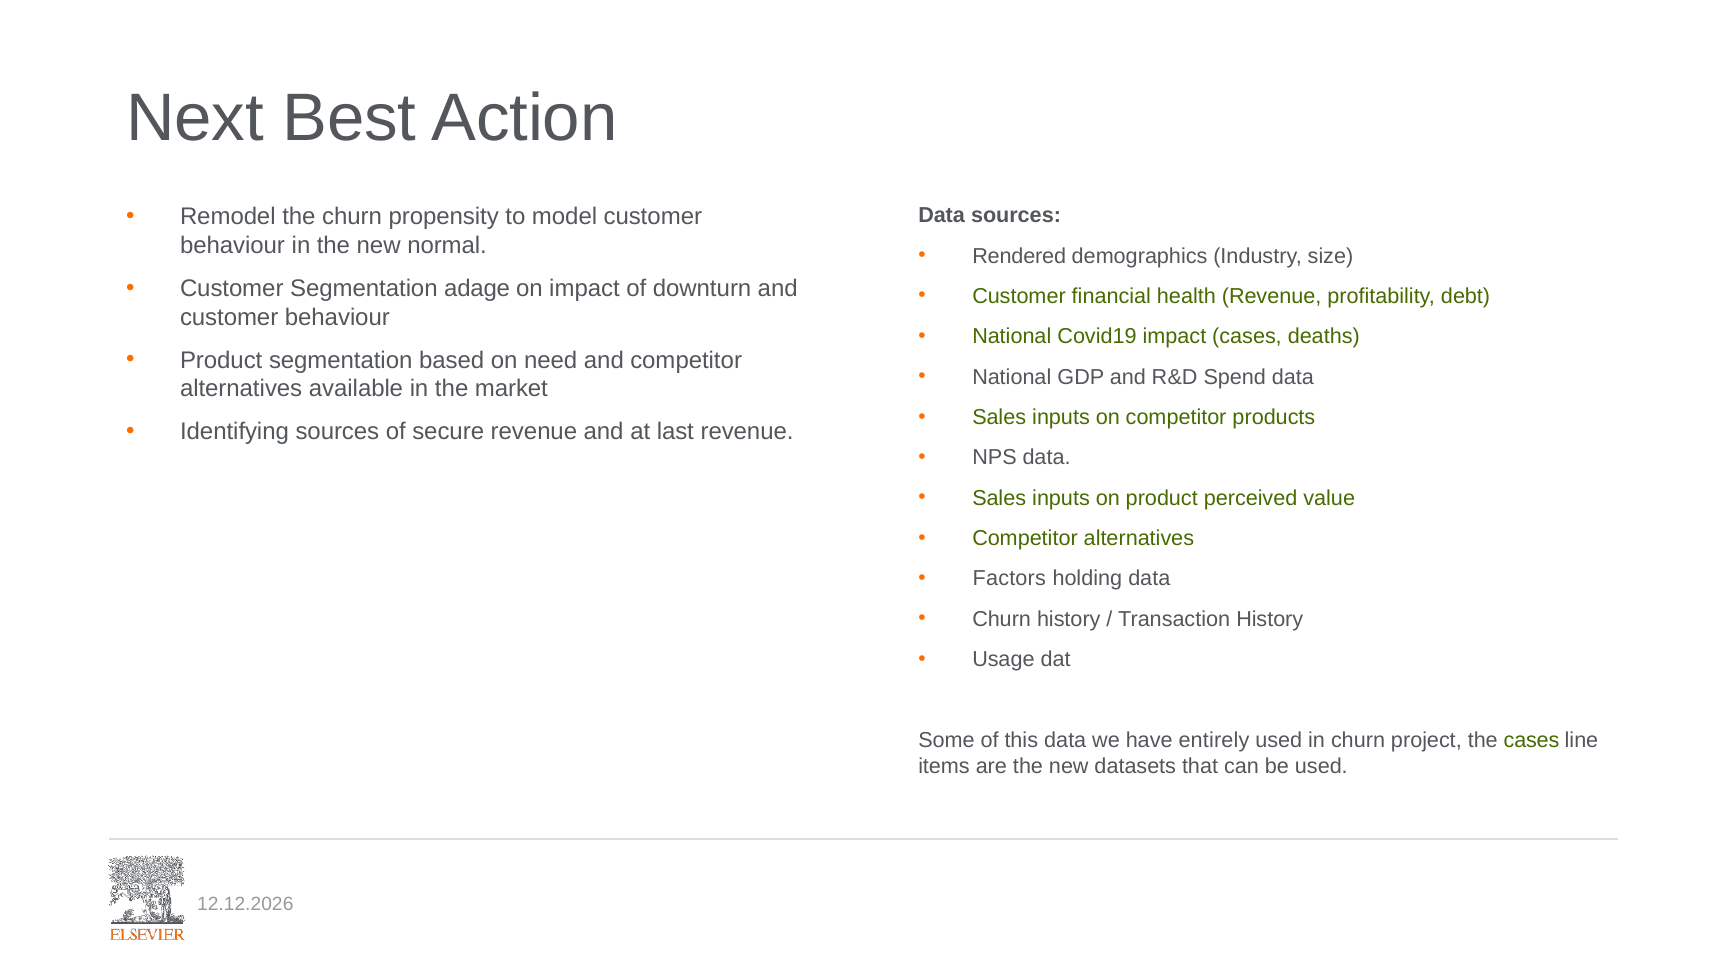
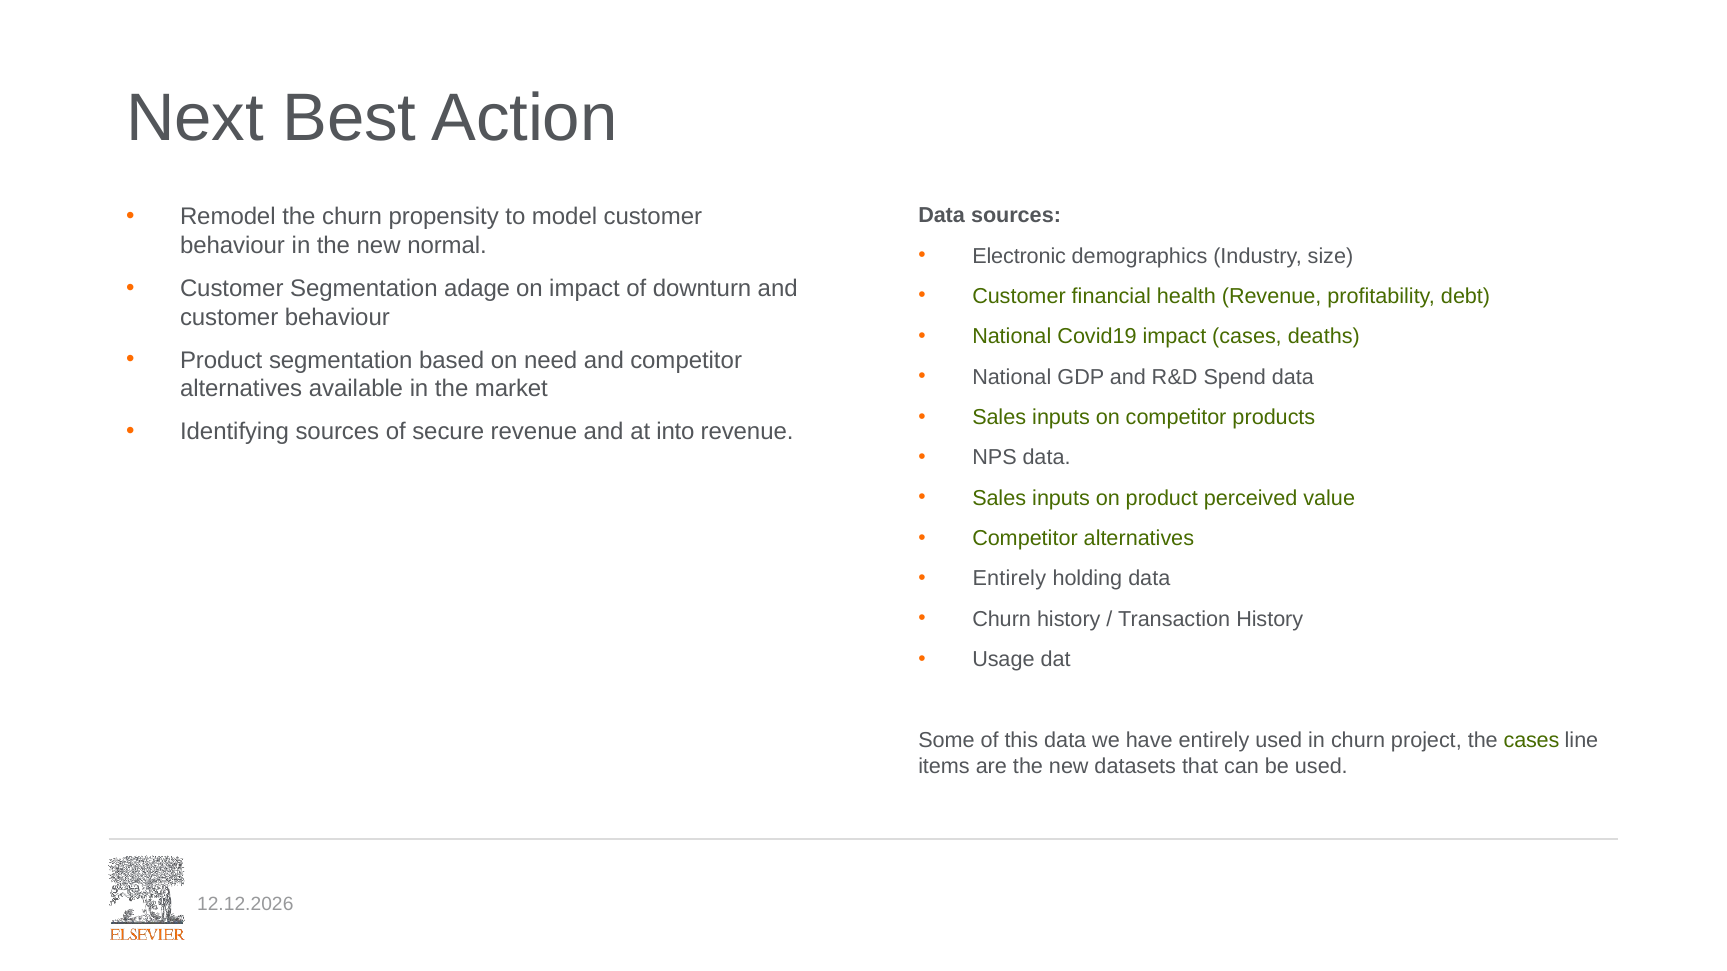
Rendered: Rendered -> Electronic
last: last -> into
Factors at (1009, 579): Factors -> Entirely
